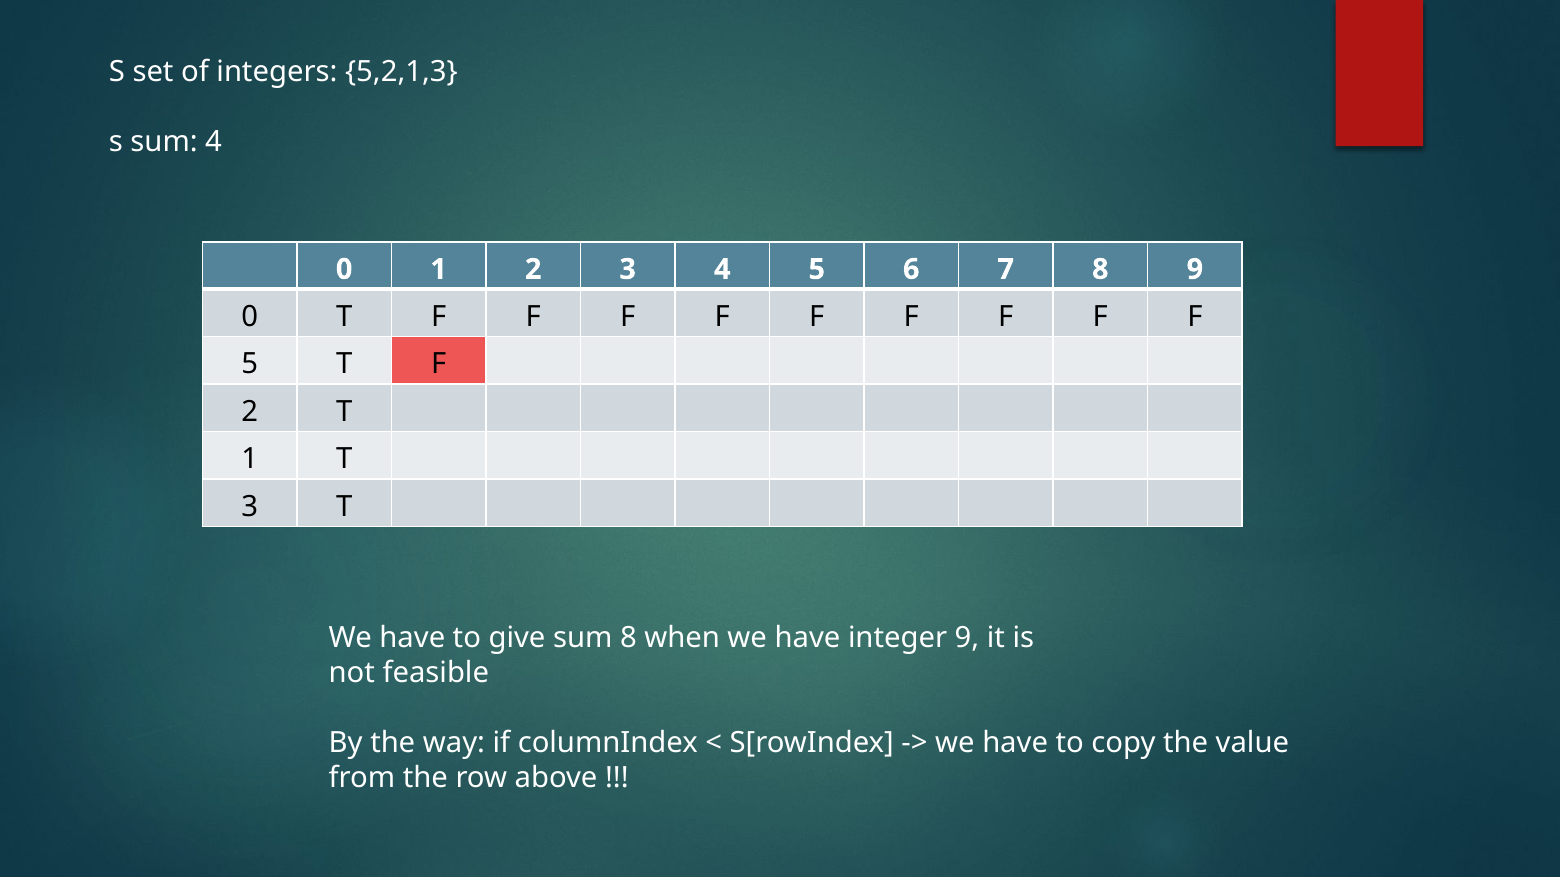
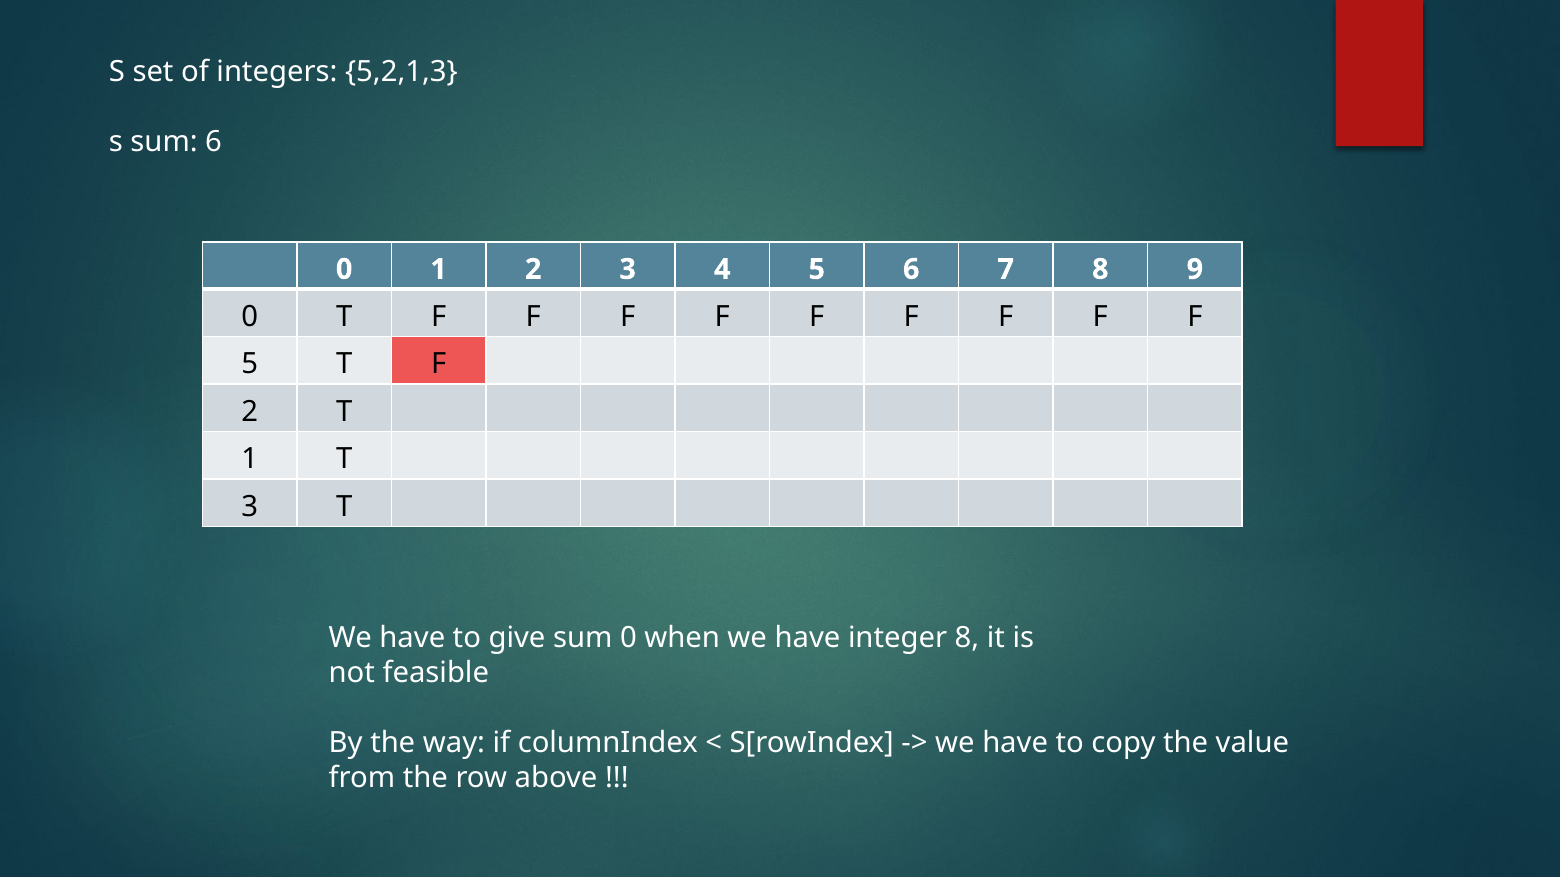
sum 4: 4 -> 6
sum 8: 8 -> 0
integer 9: 9 -> 8
